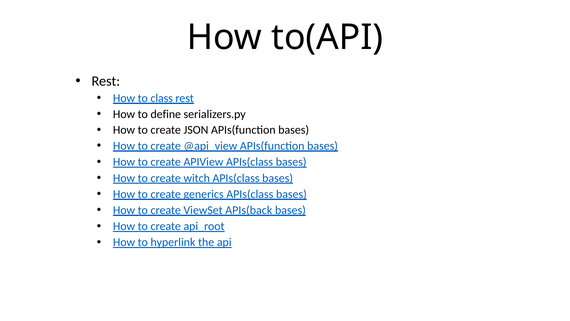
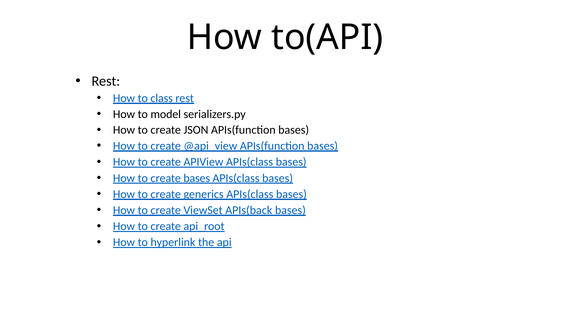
define: define -> model
create witch: witch -> bases
